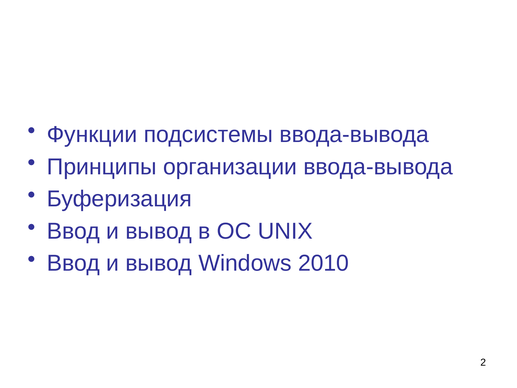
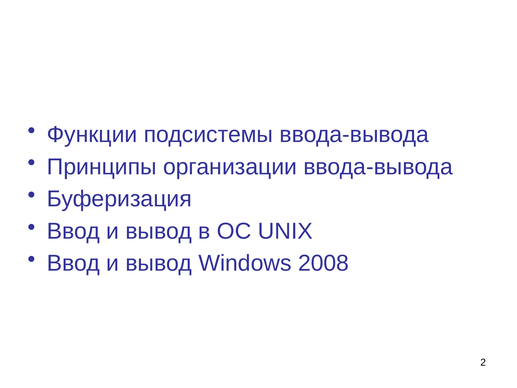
2010: 2010 -> 2008
